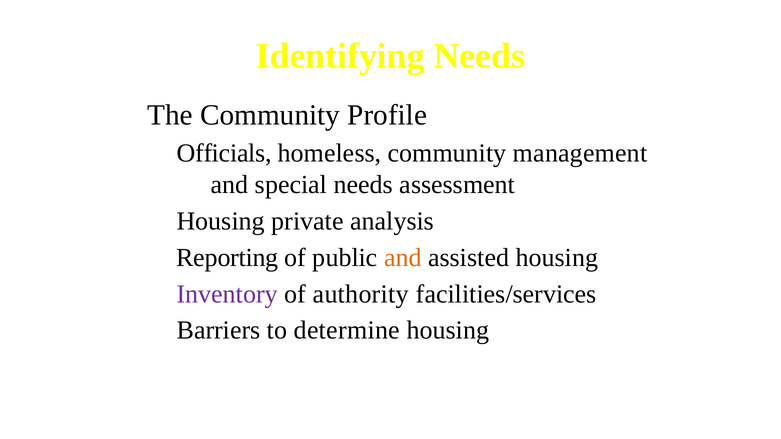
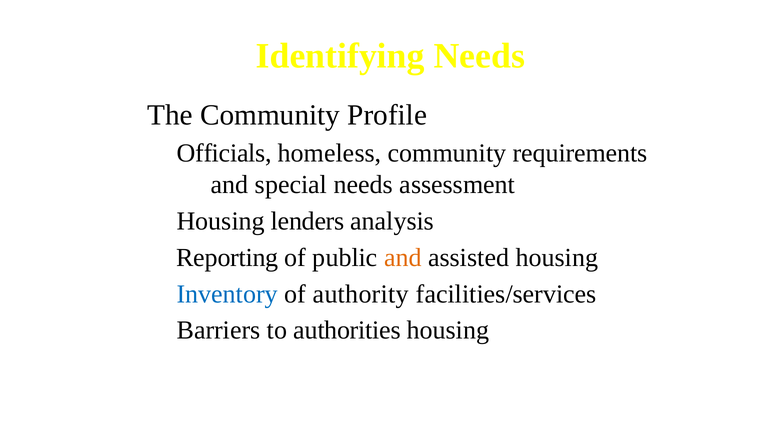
management: management -> requirements
private: private -> lenders
Inventory colour: purple -> blue
determine: determine -> authorities
